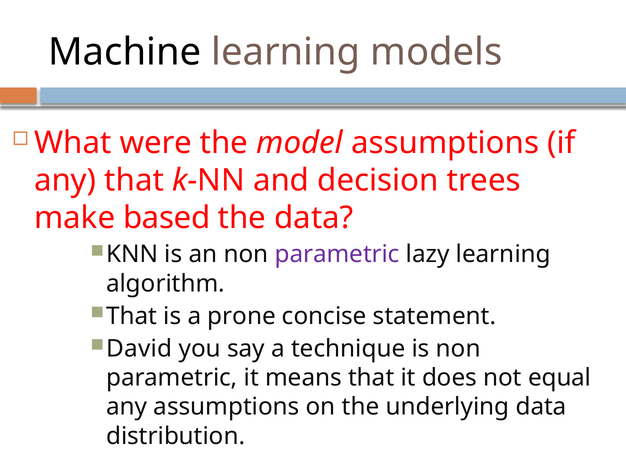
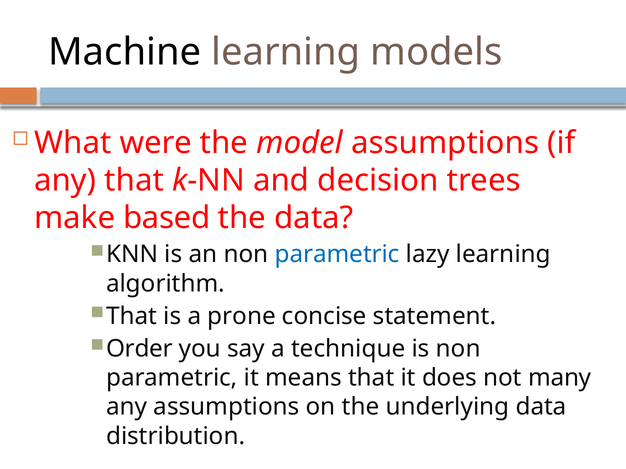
parametric at (337, 255) colour: purple -> blue
David: David -> Order
equal: equal -> many
